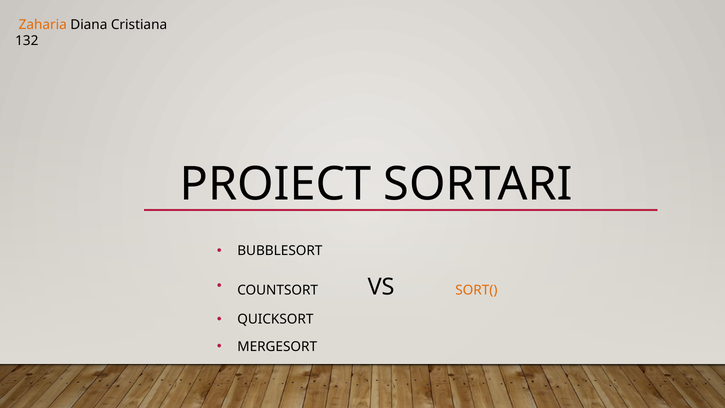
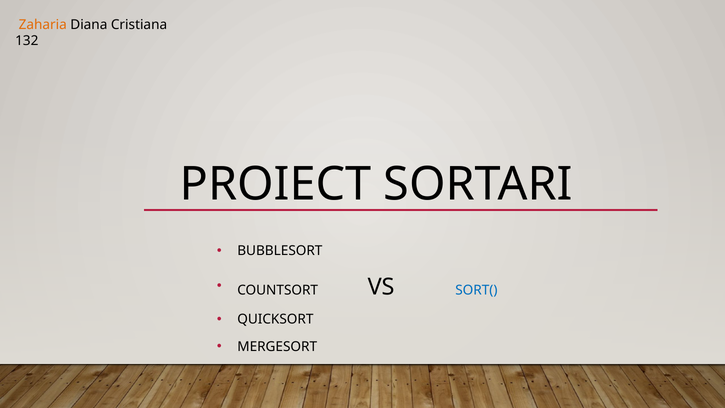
SORT( colour: orange -> blue
